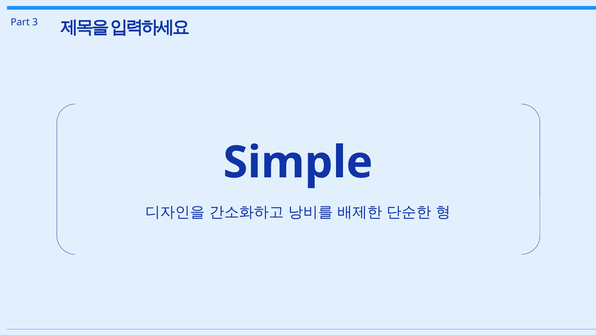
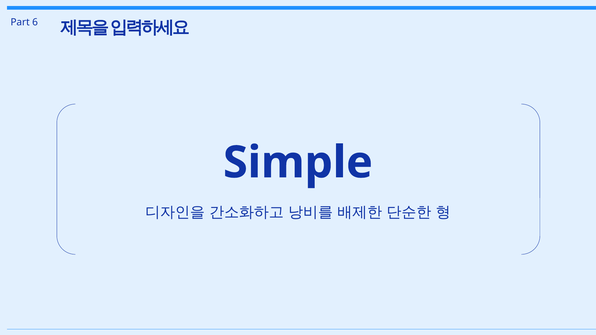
3: 3 -> 6
